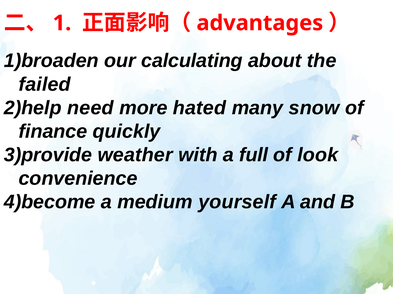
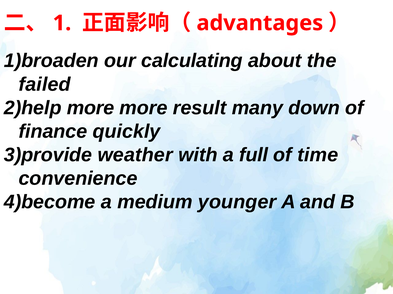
need at (90, 108): need -> more
hated: hated -> result
snow: snow -> down
look: look -> time
yourself: yourself -> younger
